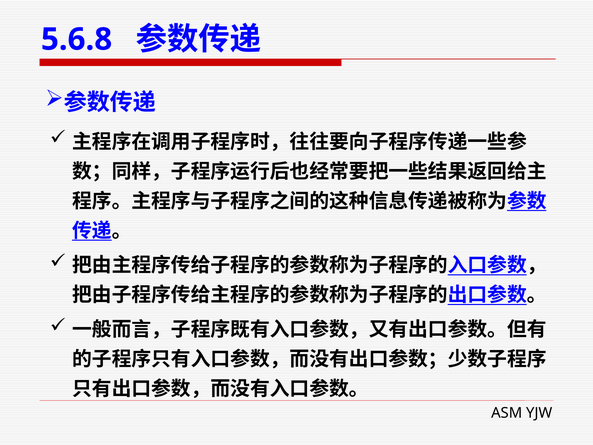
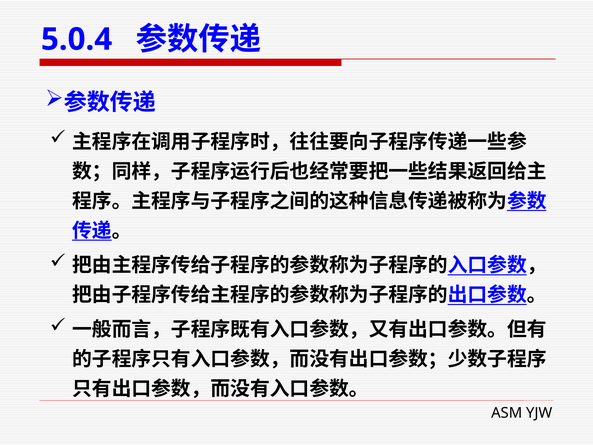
5.6.8: 5.6.8 -> 5.0.4
